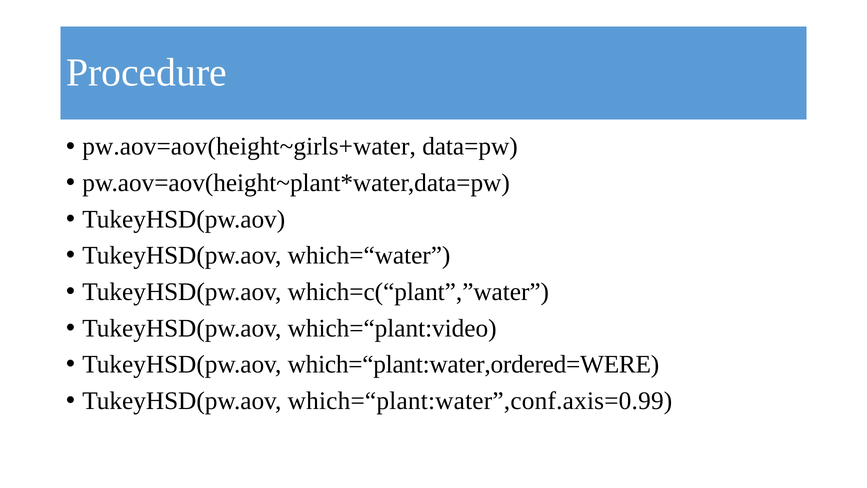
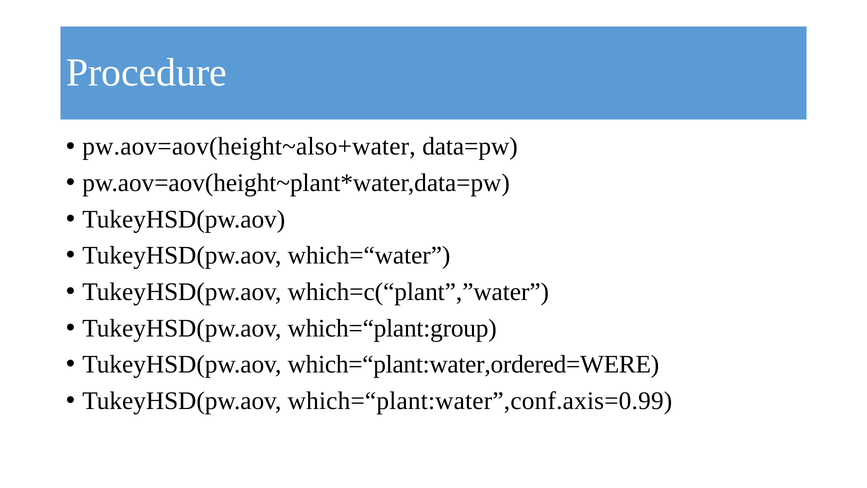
pw.aov=aov(height~girls+water: pw.aov=aov(height~girls+water -> pw.aov=aov(height~also+water
which=“plant:video: which=“plant:video -> which=“plant:group
